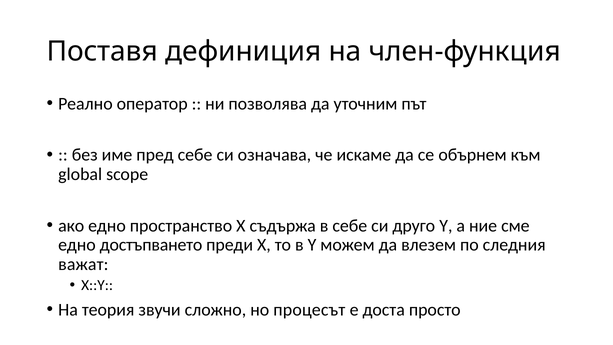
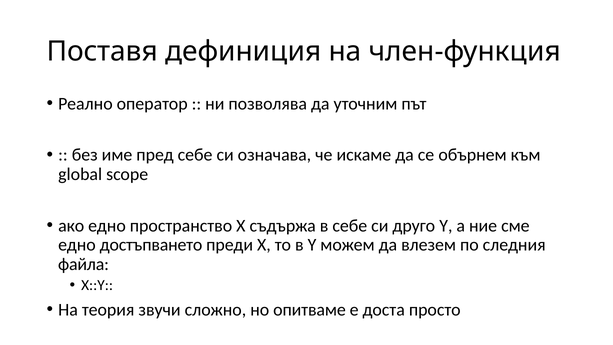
важат: важат -> файла
процесът: процесът -> опитваме
